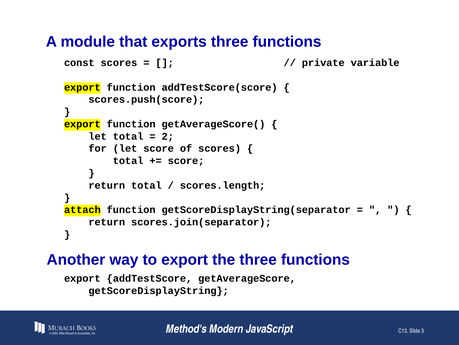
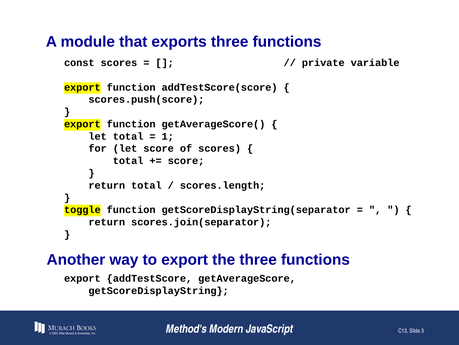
2: 2 -> 1
attach: attach -> toggle
